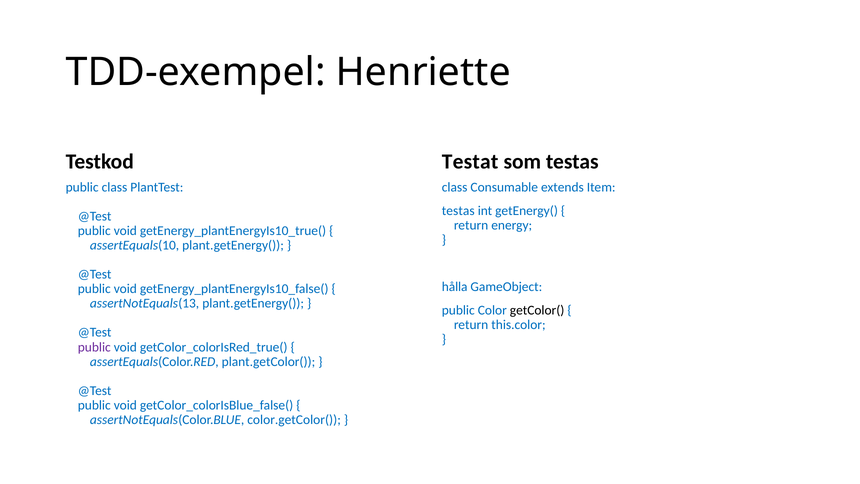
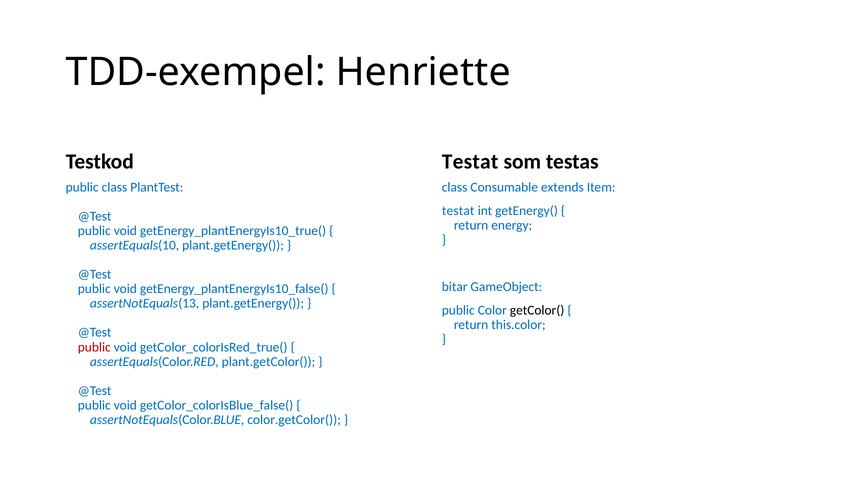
testas at (458, 211): testas -> testat
hålla: hålla -> bitar
public at (94, 347) colour: purple -> red
